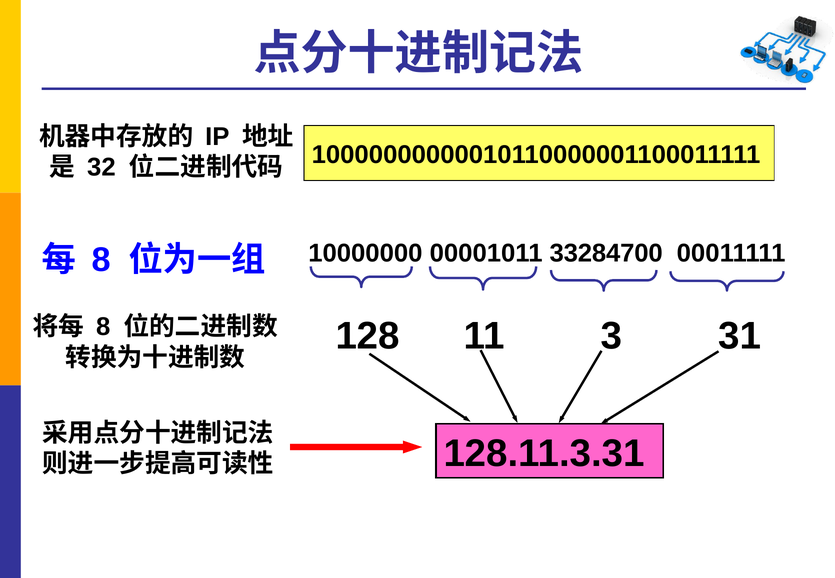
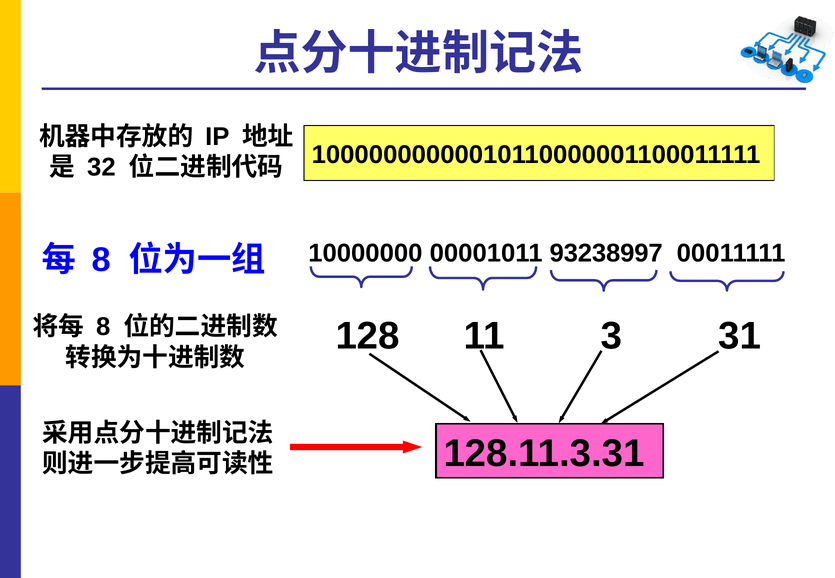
33284700: 33284700 -> 93238997
